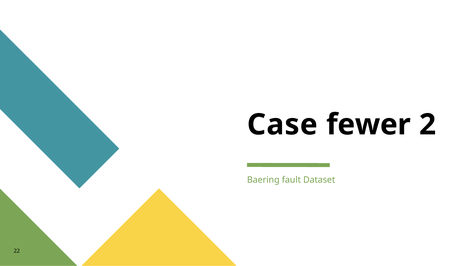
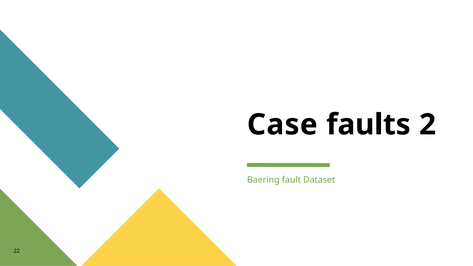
fewer: fewer -> faults
